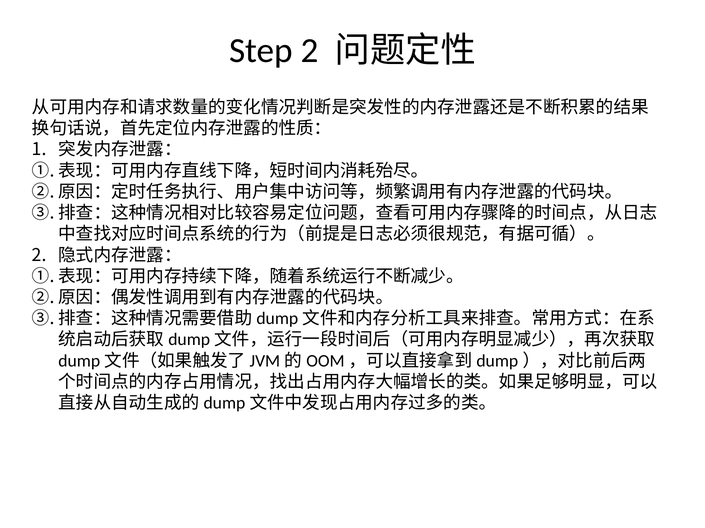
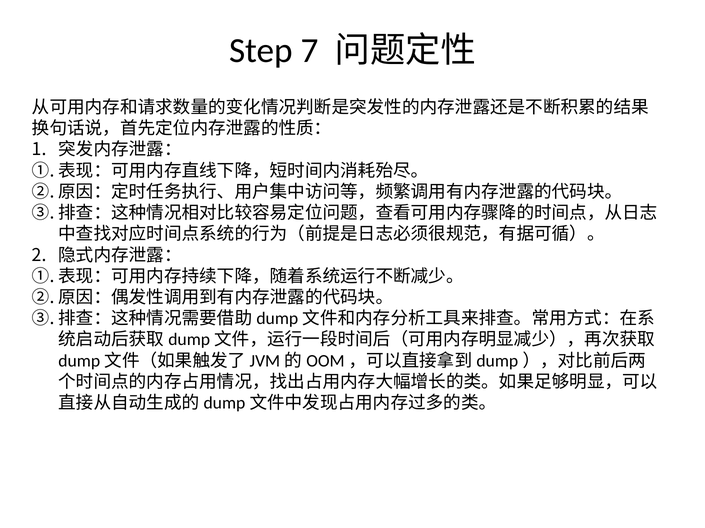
Step 2: 2 -> 7
